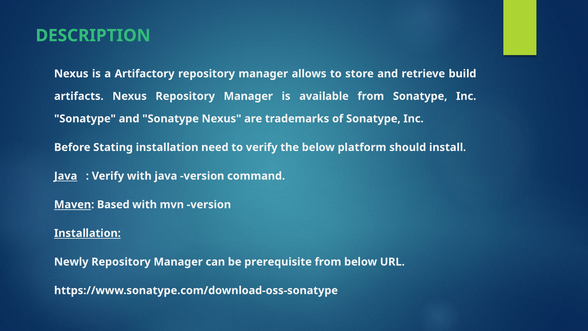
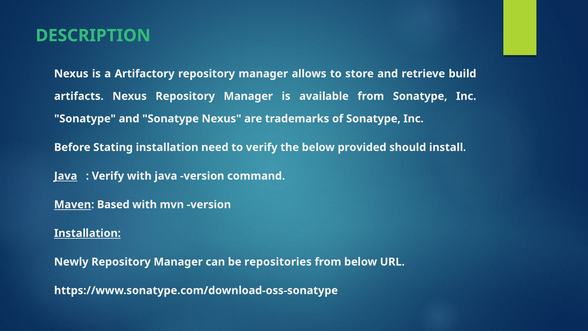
platform: platform -> provided
prerequisite: prerequisite -> repositories
